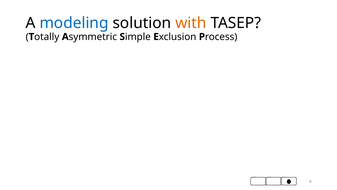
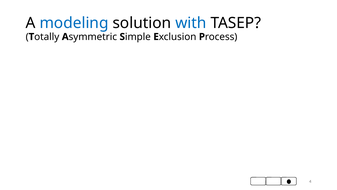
with colour: orange -> blue
